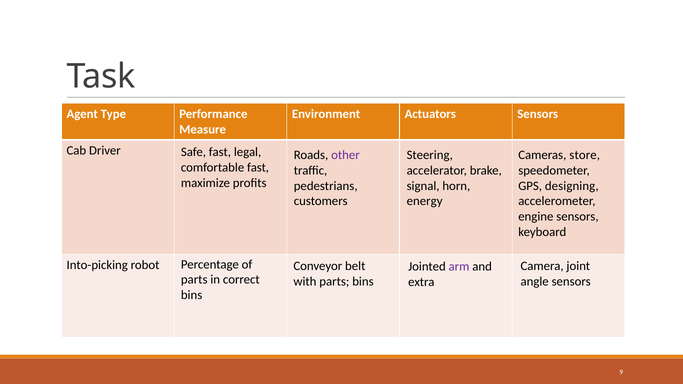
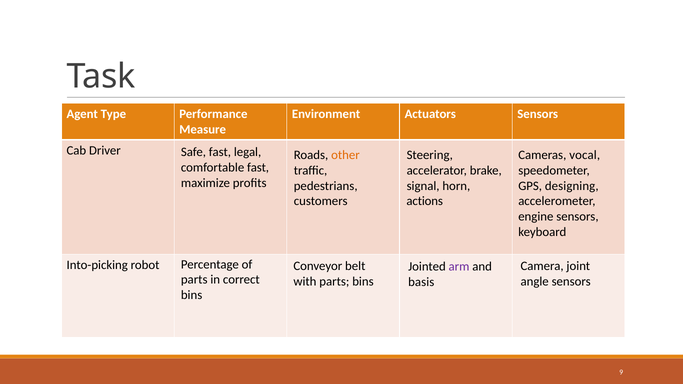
other colour: purple -> orange
store: store -> vocal
energy: energy -> actions
extra: extra -> basis
